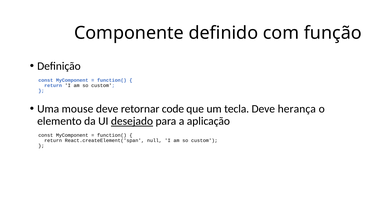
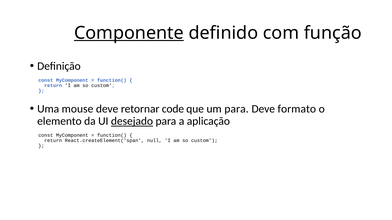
Componente underline: none -> present
um tecla: tecla -> para
herança: herança -> formato
